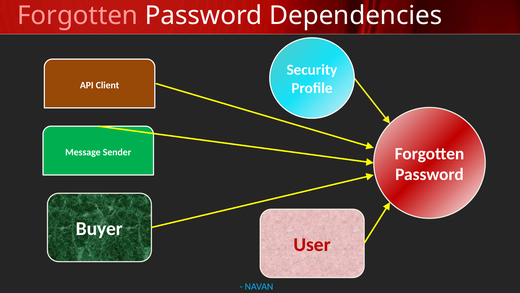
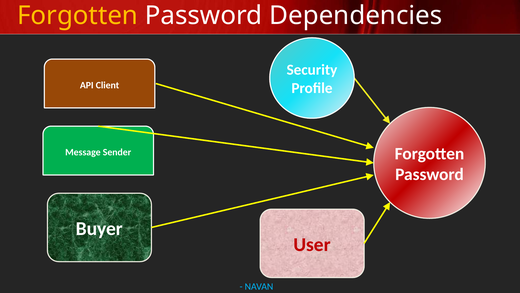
Forgotten at (78, 16) colour: pink -> yellow
